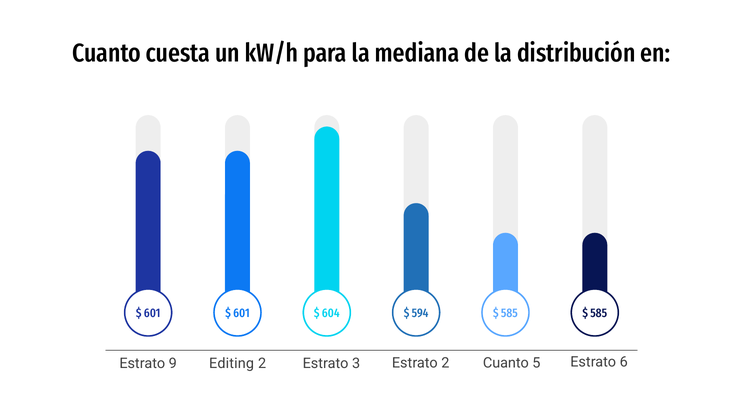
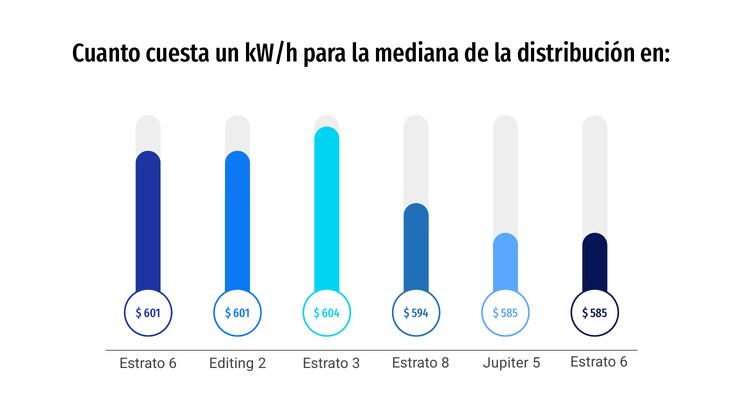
Estrato 2: 2 -> 8
Cuanto at (506, 363): Cuanto -> Jupiter
9 at (173, 363): 9 -> 6
